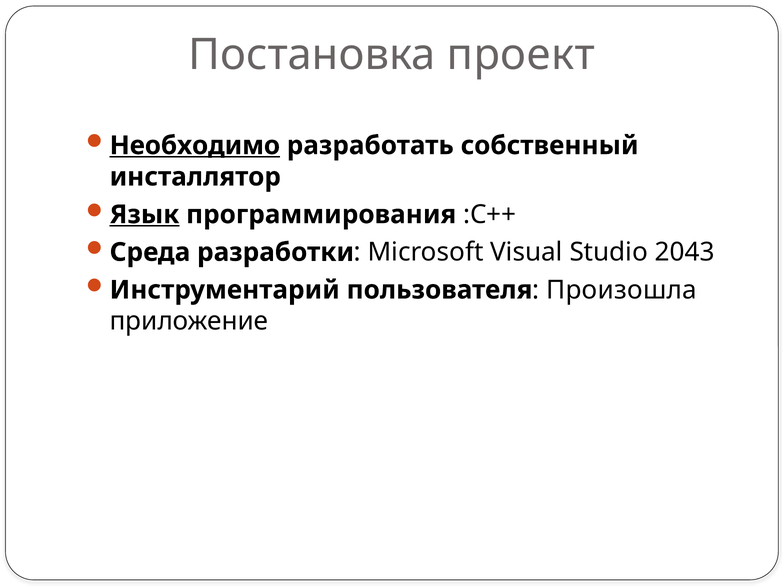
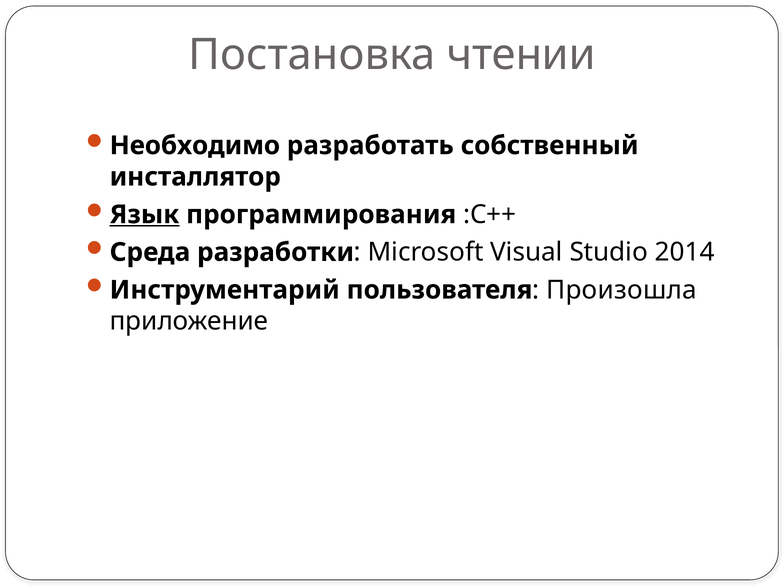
проект: проект -> чтении
Необходимо underline: present -> none
2043: 2043 -> 2014
